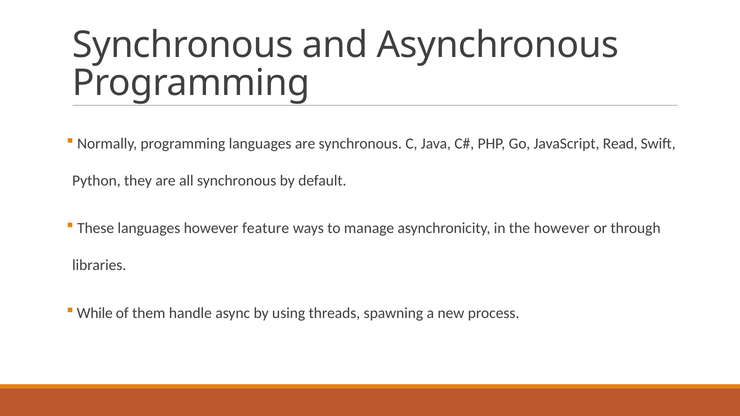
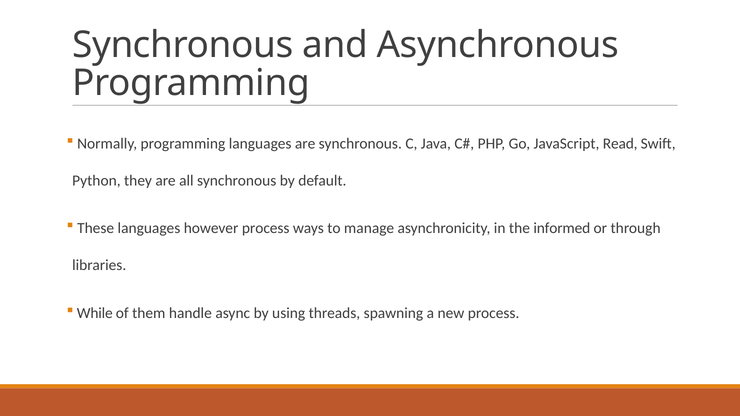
however feature: feature -> process
the however: however -> informed
